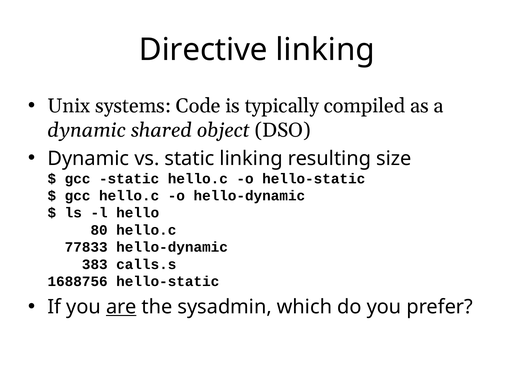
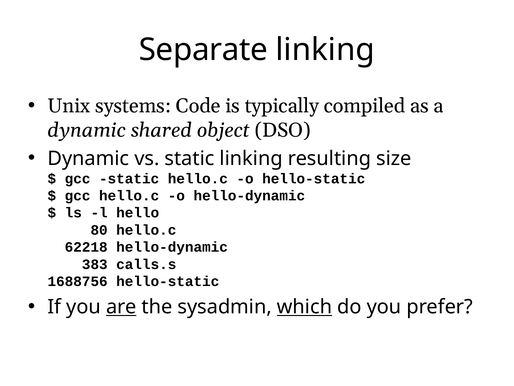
Directive: Directive -> Separate
77833: 77833 -> 62218
which underline: none -> present
